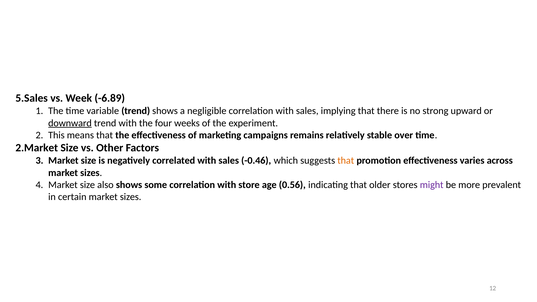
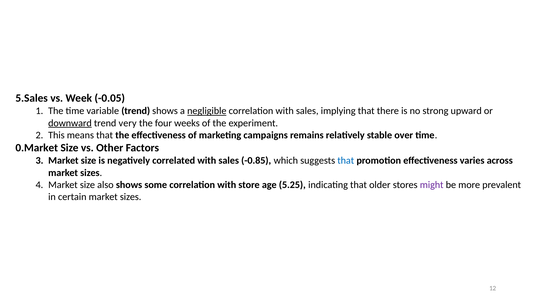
-6.89: -6.89 -> -0.05
negligible underline: none -> present
trend with: with -> very
2.Market: 2.Market -> 0.Market
-0.46: -0.46 -> -0.85
that at (346, 161) colour: orange -> blue
0.56: 0.56 -> 5.25
